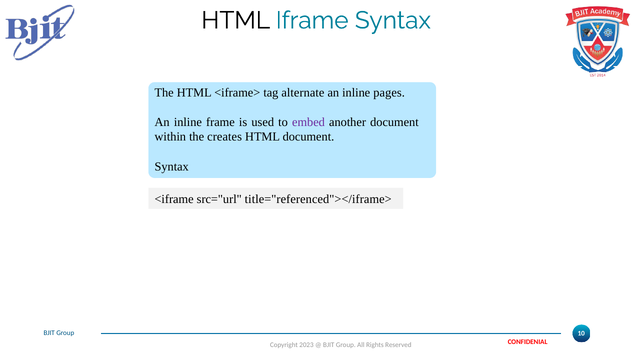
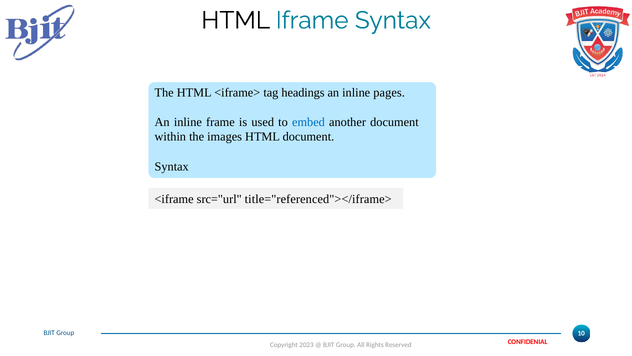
alternate: alternate -> headings
embed colour: purple -> blue
creates: creates -> images
